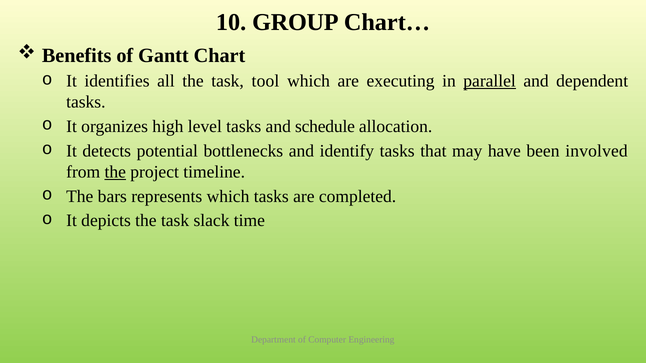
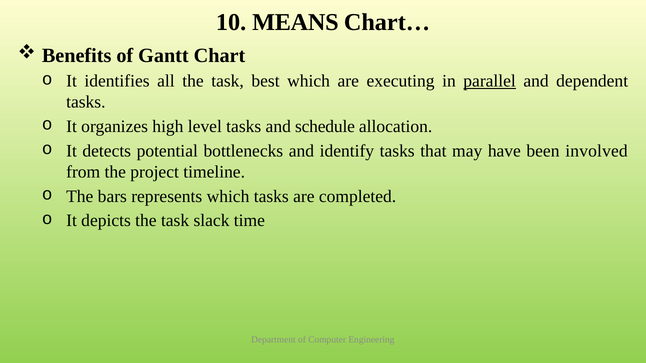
GROUP: GROUP -> MEANS
tool: tool -> best
the at (115, 172) underline: present -> none
